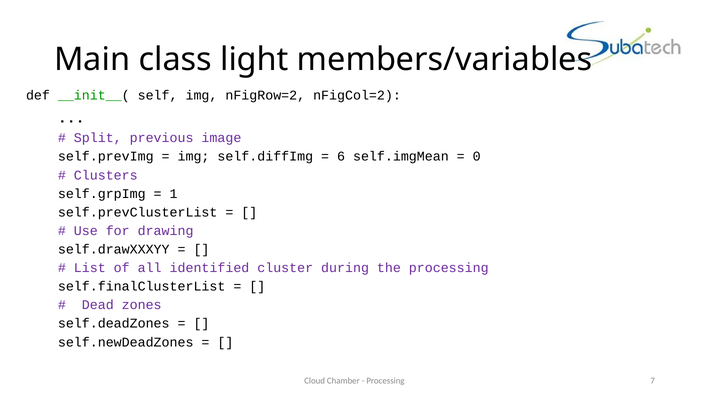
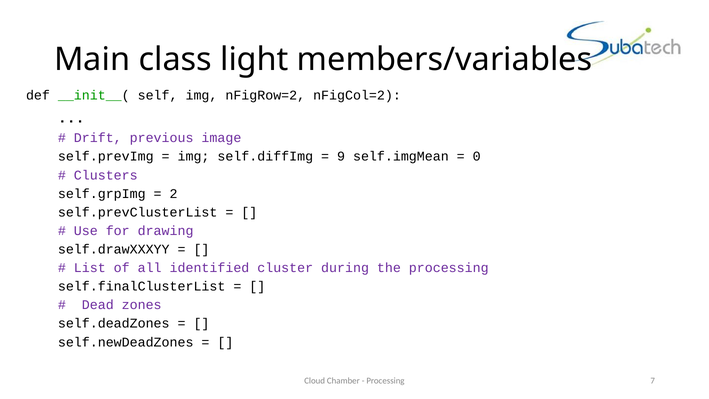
Split: Split -> Drift
6: 6 -> 9
1: 1 -> 2
